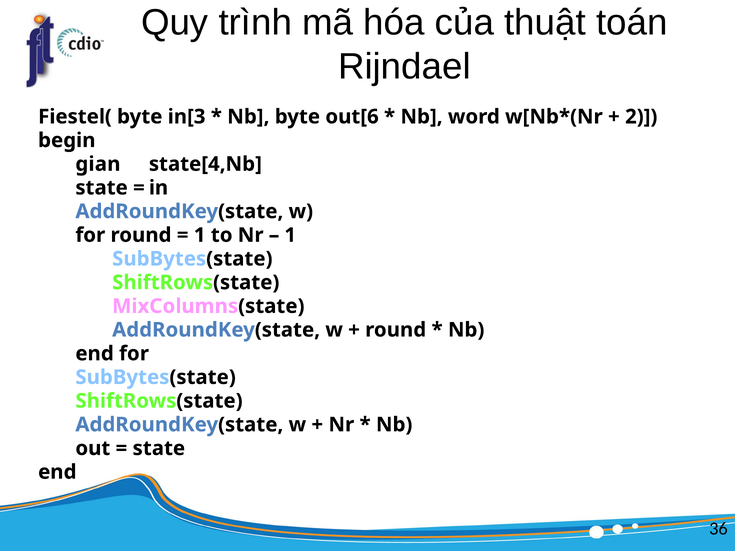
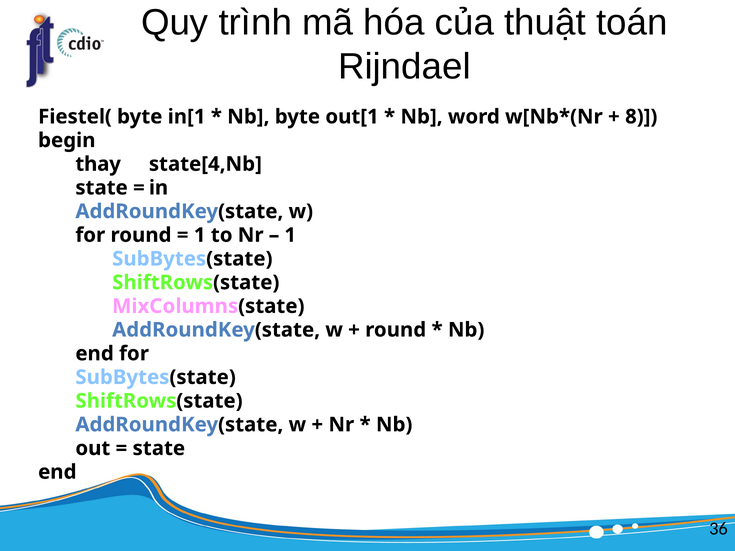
in[3: in[3 -> in[1
out[6: out[6 -> out[1
2: 2 -> 8
gian: gian -> thay
